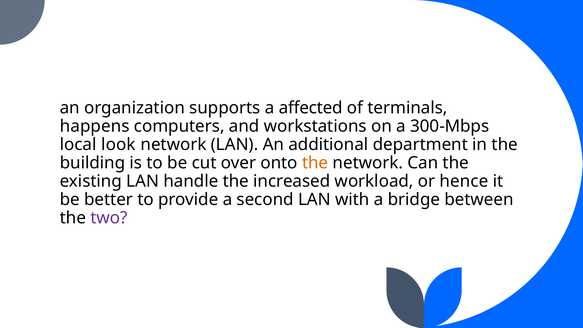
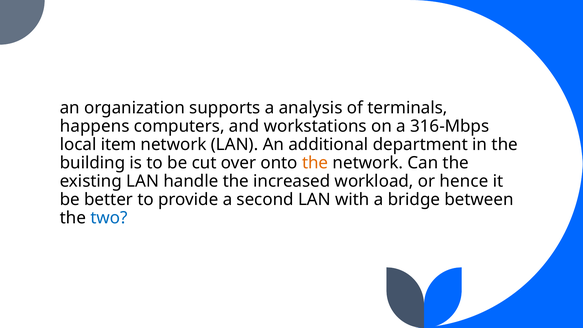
affected: affected -> analysis
300-Mbps: 300-Mbps -> 316-Mbps
look: look -> item
two colour: purple -> blue
